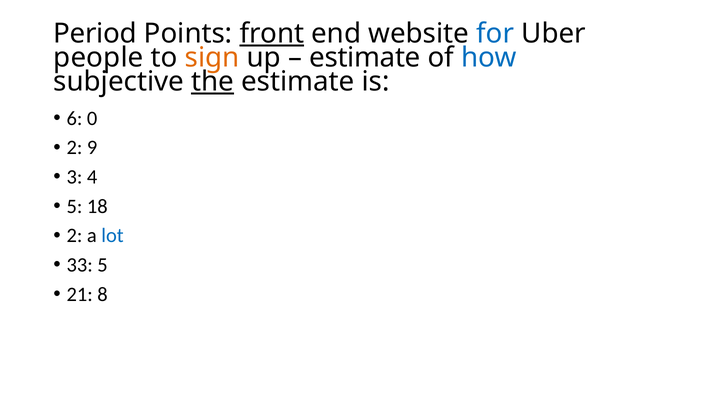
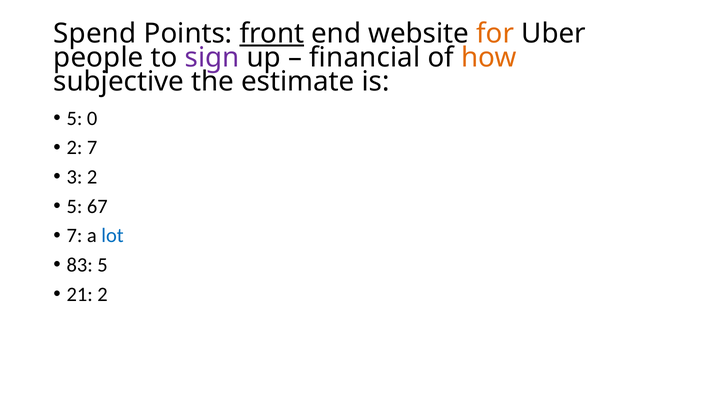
Period: Period -> Spend
for colour: blue -> orange
sign colour: orange -> purple
estimate at (365, 58): estimate -> financial
how colour: blue -> orange
the underline: present -> none
6 at (74, 118): 6 -> 5
2 9: 9 -> 7
3 4: 4 -> 2
18: 18 -> 67
2 at (74, 236): 2 -> 7
33: 33 -> 83
21 8: 8 -> 2
